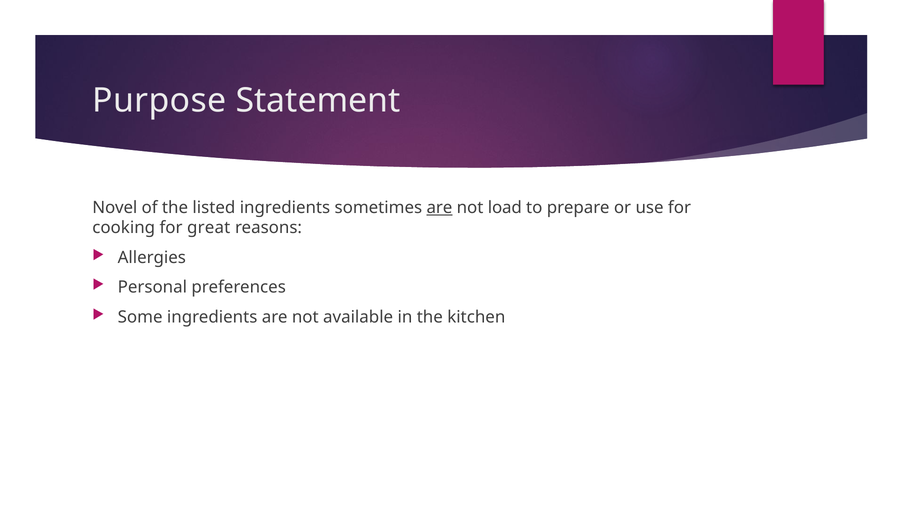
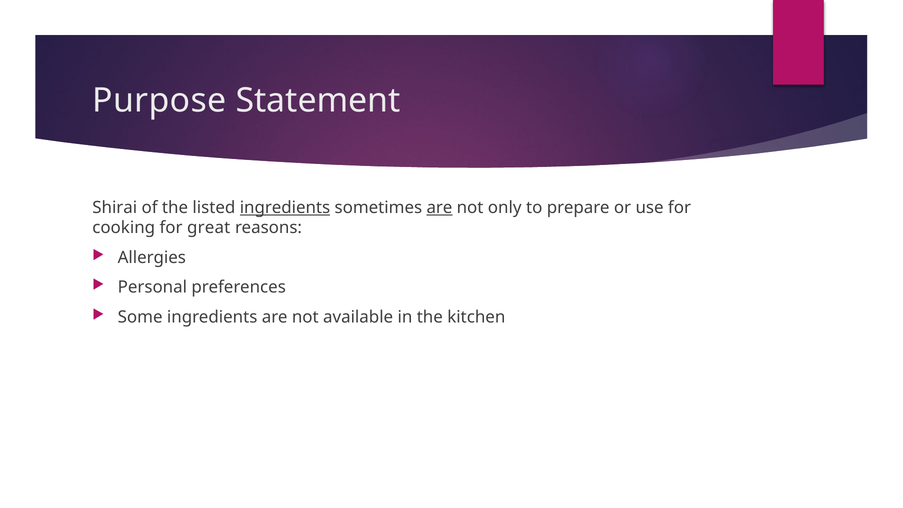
Novel: Novel -> Shirai
ingredients at (285, 208) underline: none -> present
load: load -> only
